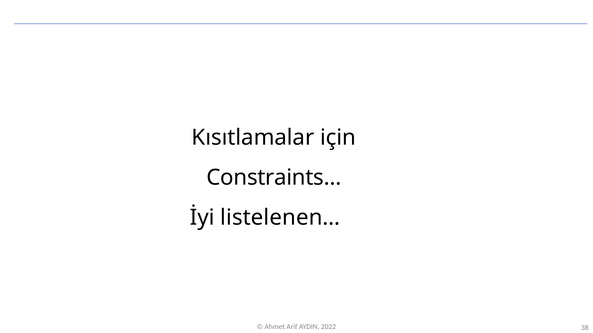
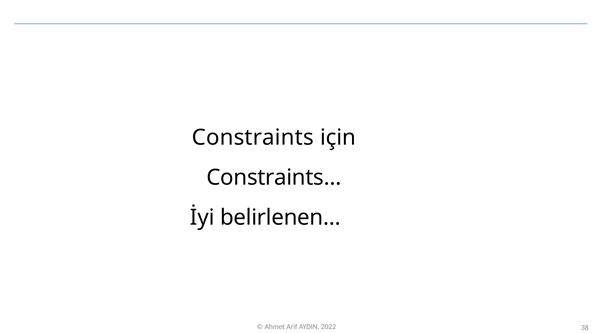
Kısıtlamalar: Kısıtlamalar -> Constraints
listelenen…: listelenen… -> belirlenen…
